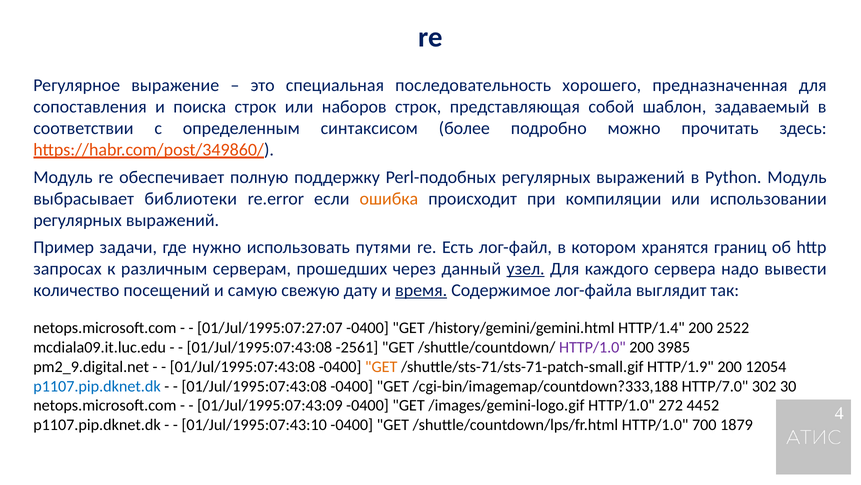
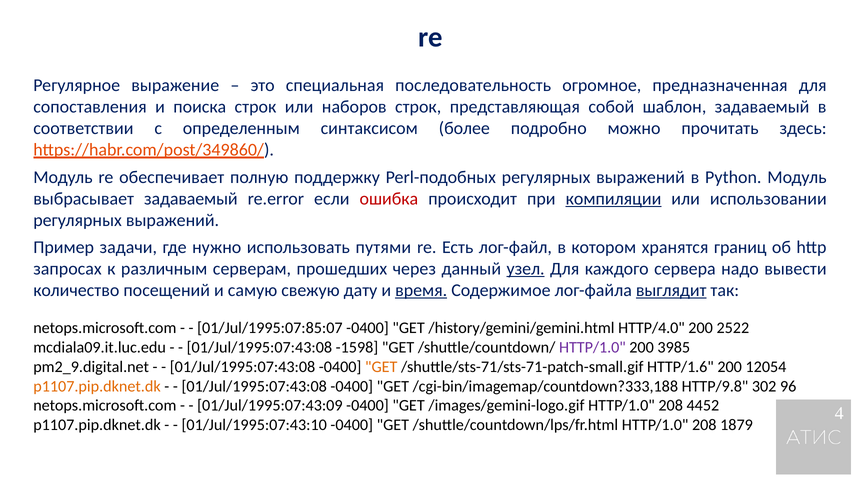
хорошего: хорошего -> огромное
выбрасывает библиотеки: библиотеки -> задаваемый
ошибка colour: orange -> red
компиляции underline: none -> present
выглядит underline: none -> present
01/Jul/1995:07:27:07: 01/Jul/1995:07:27:07 -> 01/Jul/1995:07:85:07
HTTP/1.4: HTTP/1.4 -> HTTP/4.0
-2561: -2561 -> -1598
HTTP/1.9: HTTP/1.9 -> HTTP/1.6
p1107.pip.dknet.dk at (97, 386) colour: blue -> orange
HTTP/7.0: HTTP/7.0 -> HTTP/9.8
30: 30 -> 96
/images/gemini-logo.gif HTTP/1.0 272: 272 -> 208
/shuttle/countdown/lps/fr.html HTTP/1.0 700: 700 -> 208
